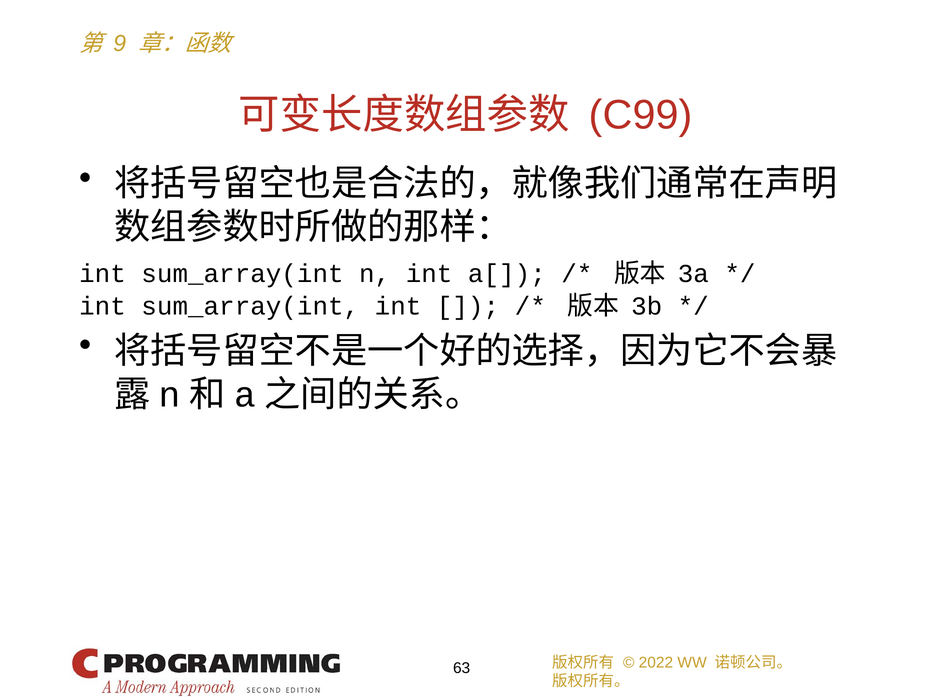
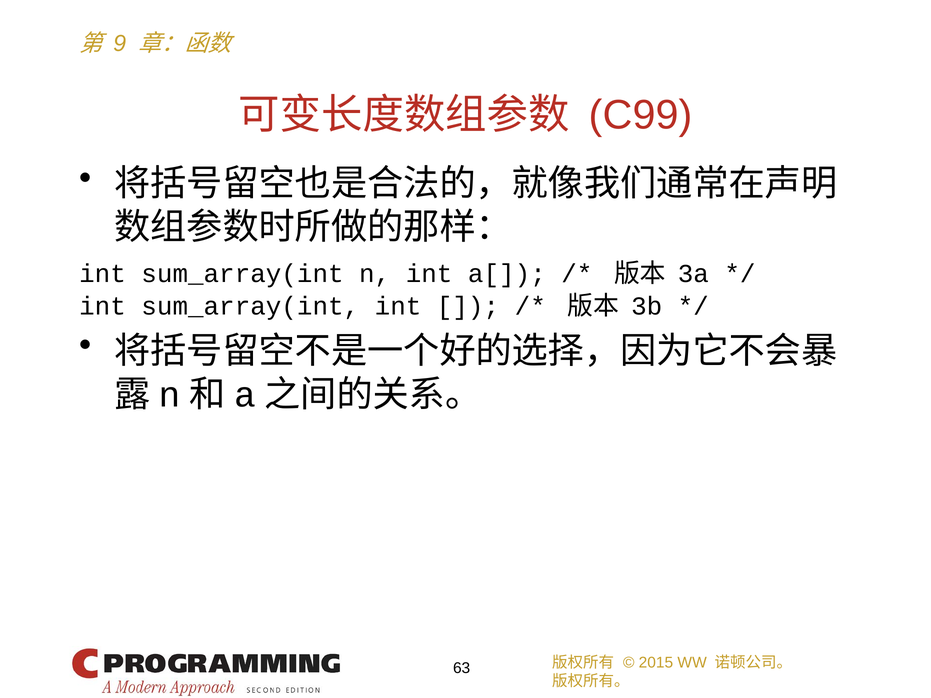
2022: 2022 -> 2015
